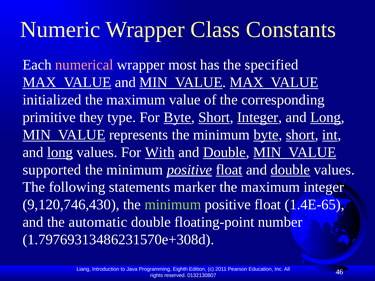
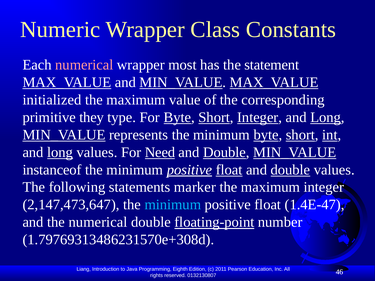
specified: specified -> statement
With: With -> Need
supported: supported -> instanceof
9,120,746,430: 9,120,746,430 -> 2,147,473,647
minimum at (173, 205) colour: light green -> light blue
1.4E-65: 1.4E-65 -> 1.4E-47
the automatic: automatic -> numerical
floating-point underline: none -> present
